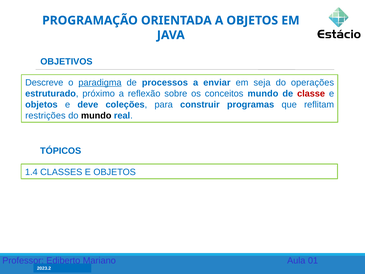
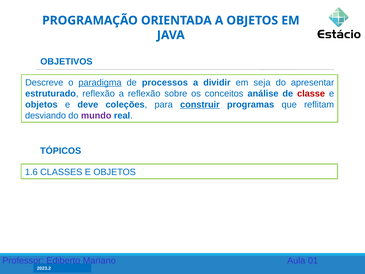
enviar: enviar -> dividir
operações: operações -> apresentar
estruturado próximo: próximo -> reflexão
conceitos mundo: mundo -> análise
construir underline: none -> present
restrições: restrições -> desviando
mundo at (96, 115) colour: black -> purple
1.4: 1.4 -> 1.6
